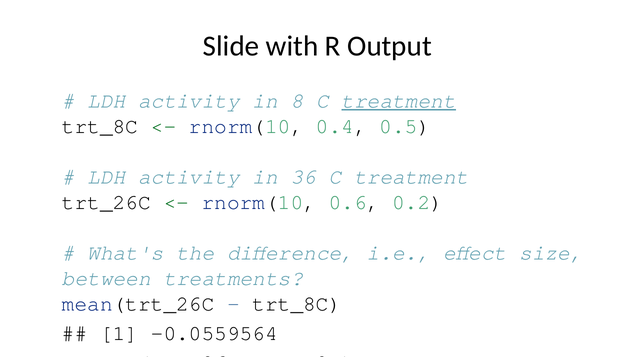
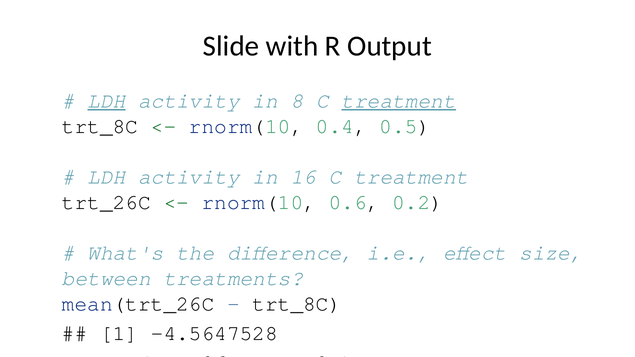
LDH at (106, 101) underline: none -> present
36: 36 -> 16
-0.0559564: -0.0559564 -> -4.5647528
